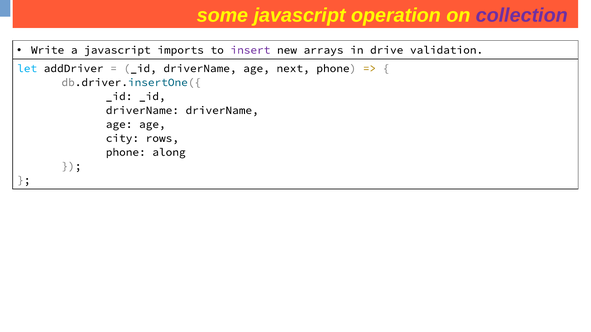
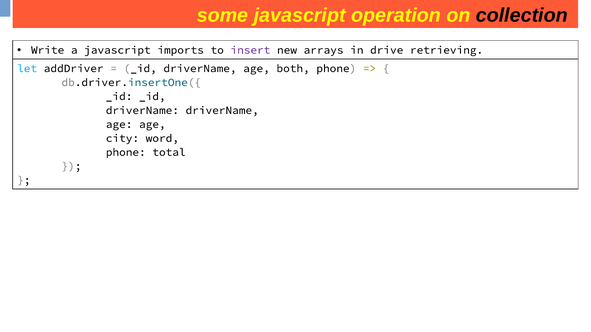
collection at (522, 15) colour: purple -> black
validation: validation -> retrieving
next: next -> both
rows: rows -> word
along: along -> total
